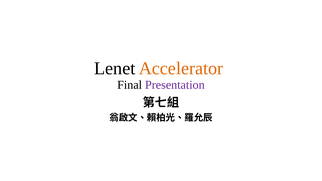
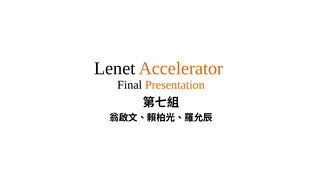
Presentation colour: purple -> orange
